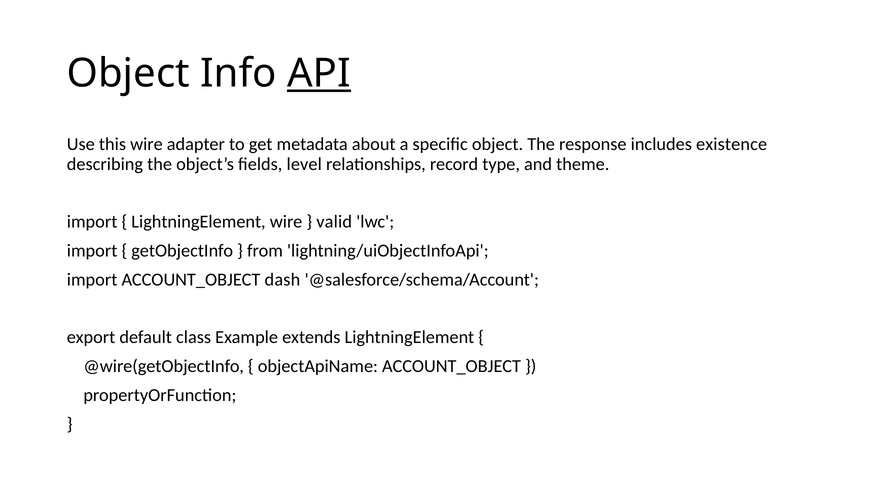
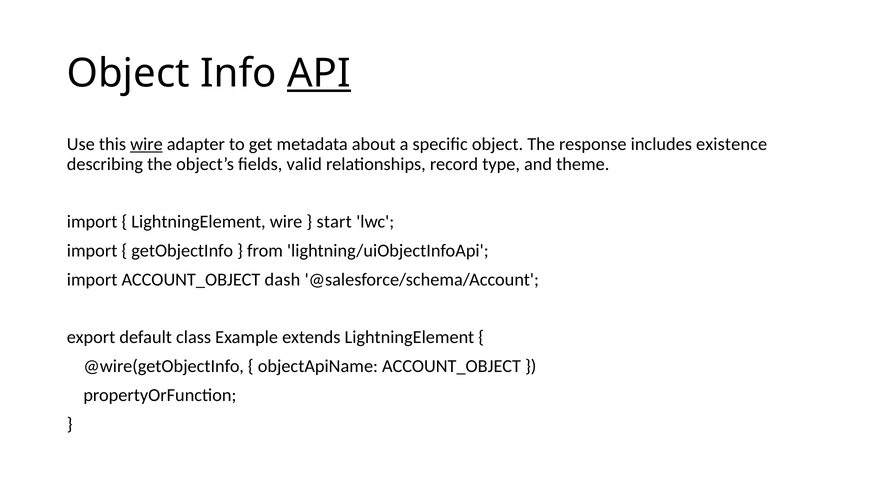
wire at (146, 144) underline: none -> present
level: level -> valid
valid: valid -> start
